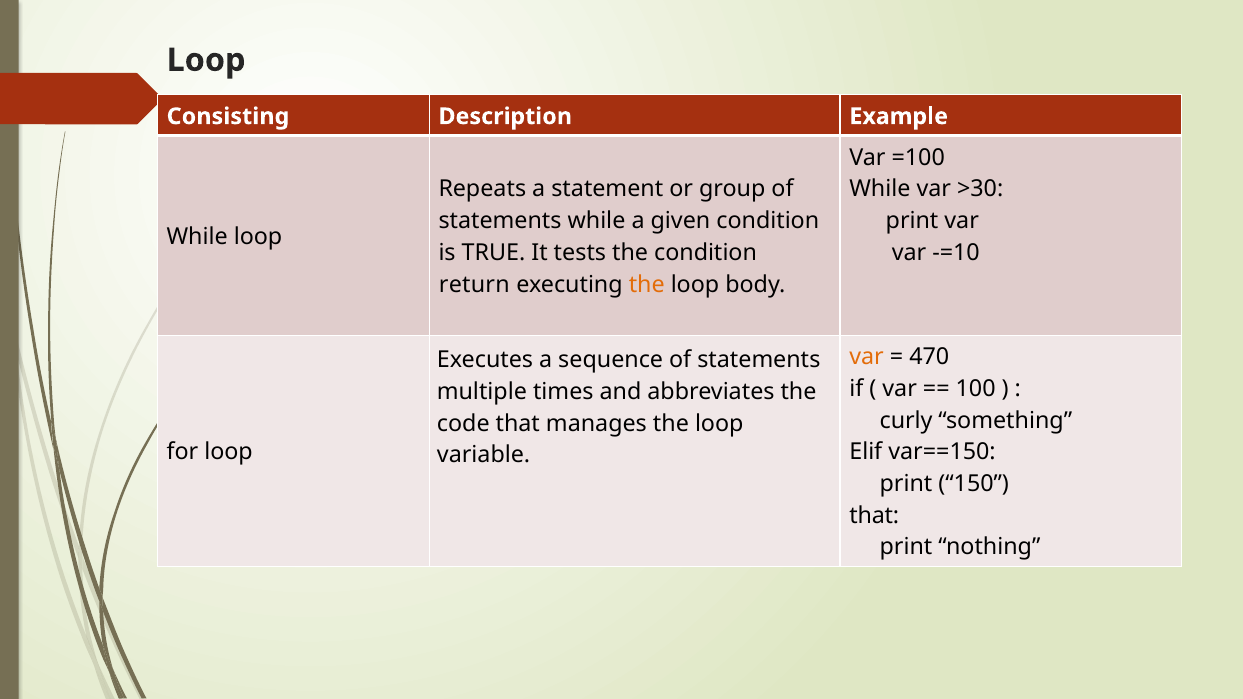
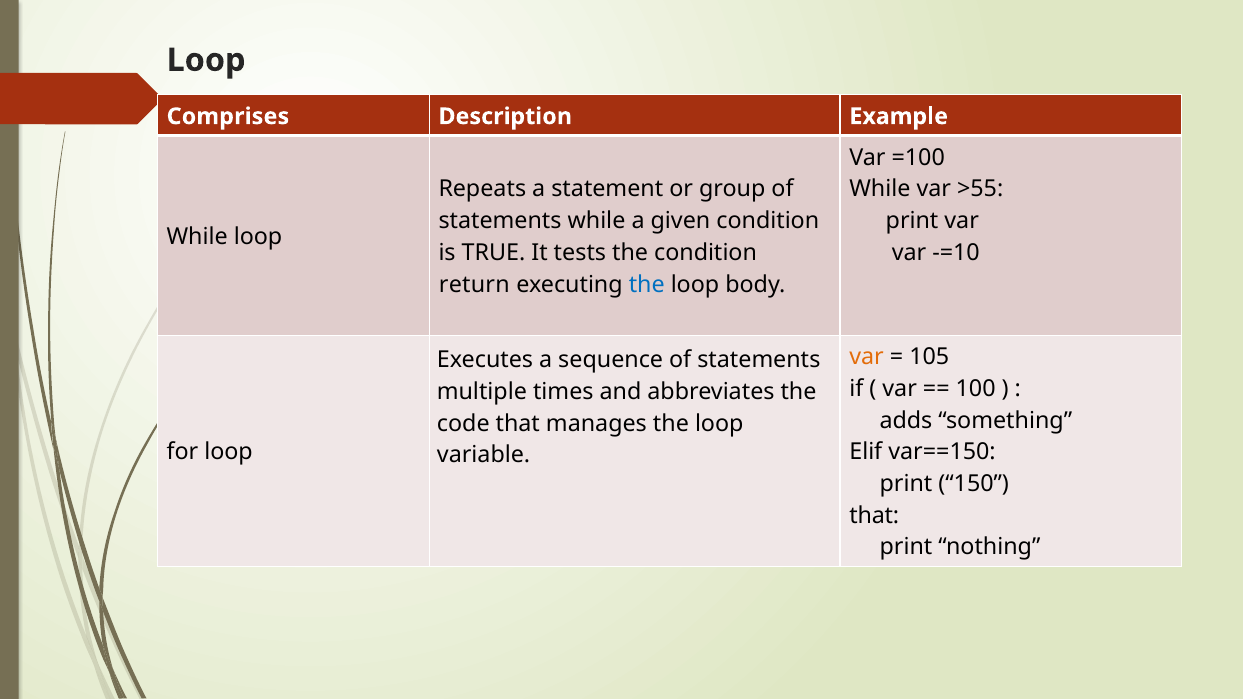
Consisting: Consisting -> Comprises
>30: >30 -> >55
the at (647, 284) colour: orange -> blue
470: 470 -> 105
curly: curly -> adds
